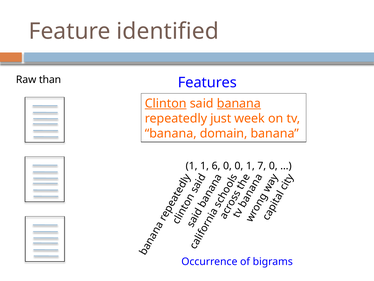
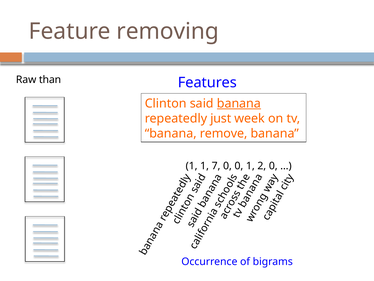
identified: identified -> removing
Clinton underline: present -> none
domain: domain -> remove
6: 6 -> 7
7: 7 -> 2
